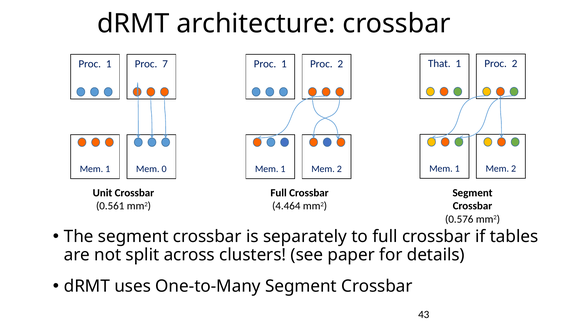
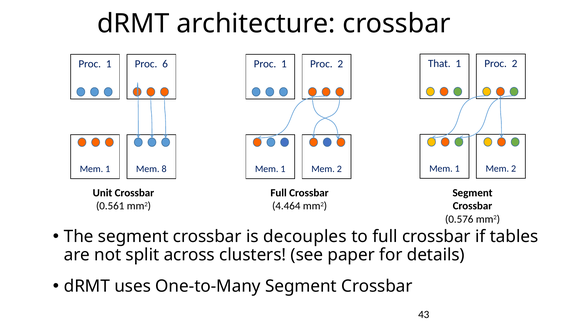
7: 7 -> 6
0: 0 -> 8
separately: separately -> decouples
